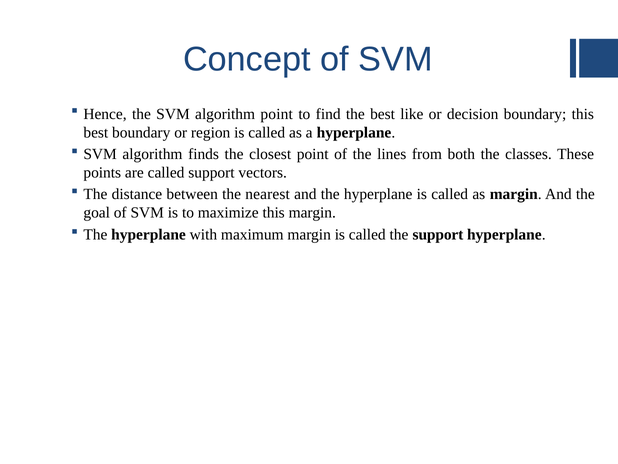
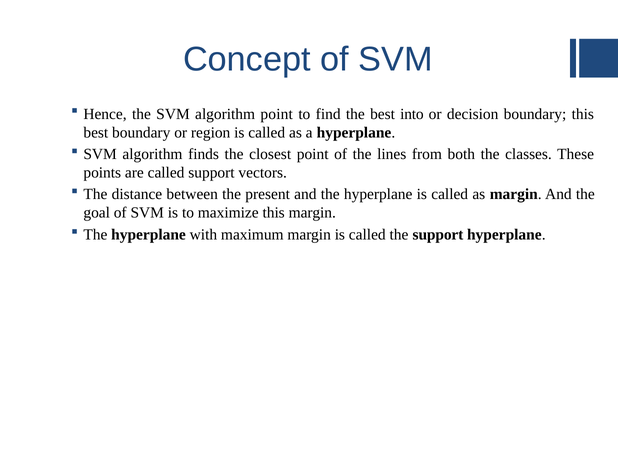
like: like -> into
nearest: nearest -> present
